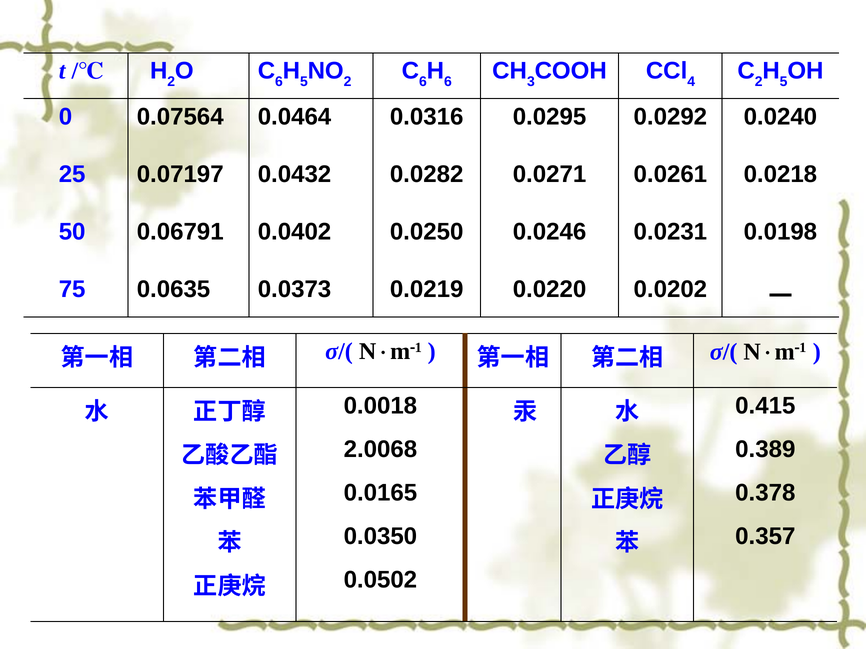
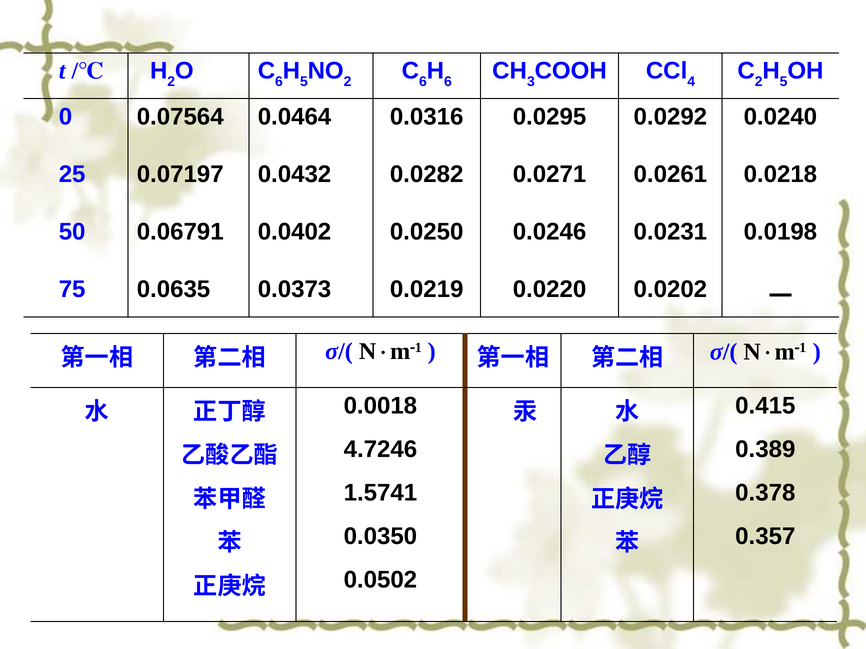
2.0068: 2.0068 -> 4.7246
0.0165: 0.0165 -> 1.5741
